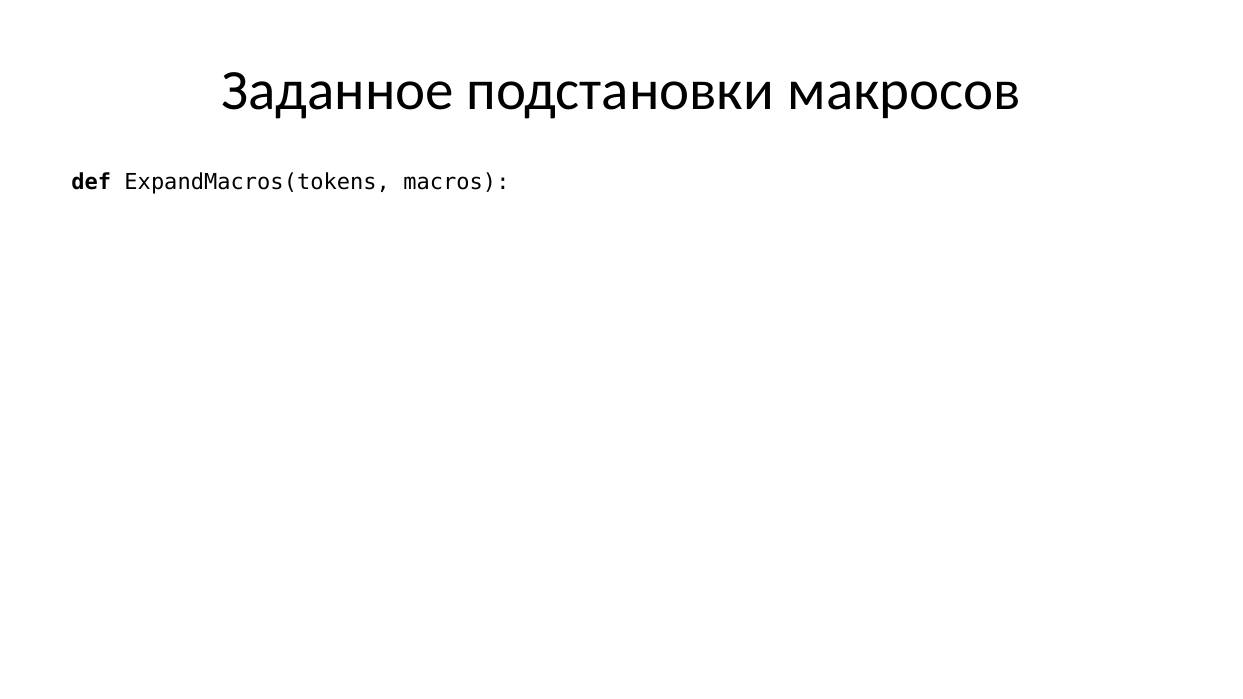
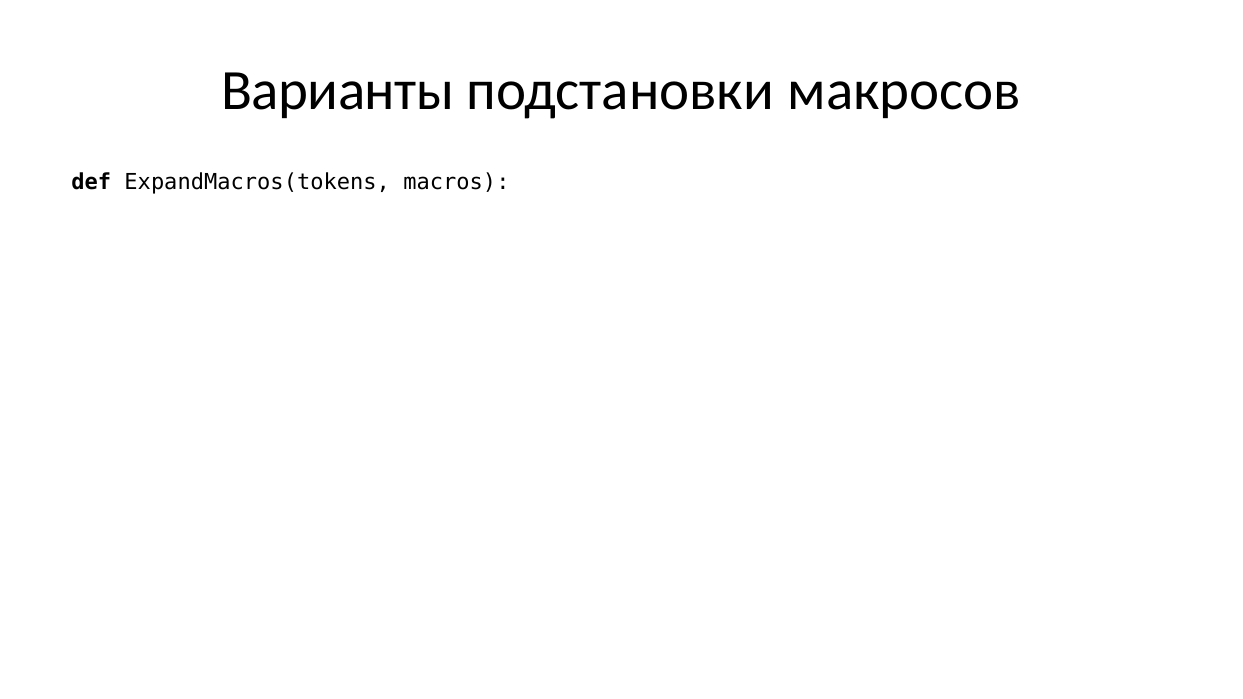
Заданное: Заданное -> Варианты
